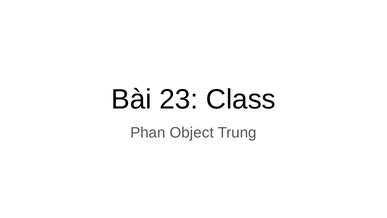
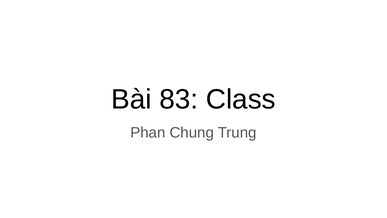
23: 23 -> 83
Object: Object -> Chung
